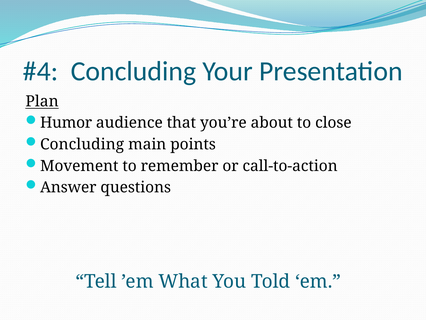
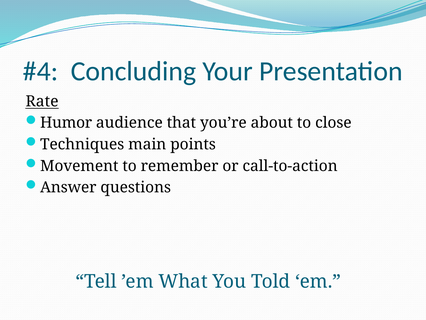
Plan: Plan -> Rate
Concluding at (82, 144): Concluding -> Techniques
